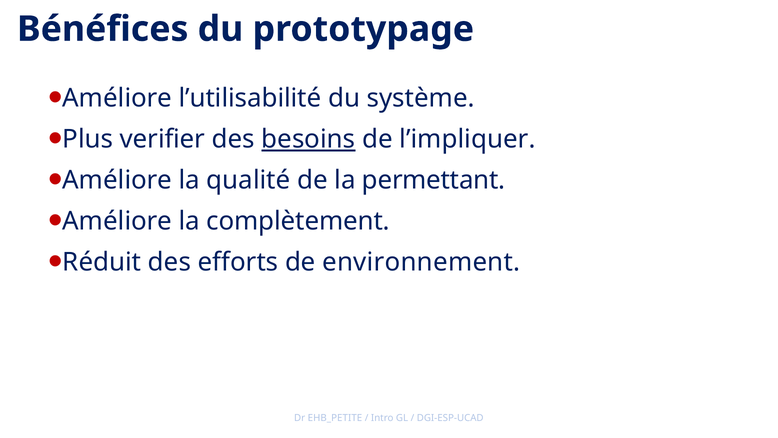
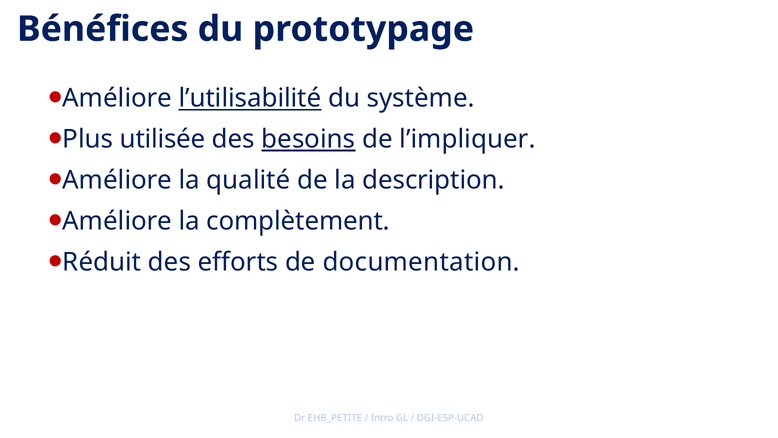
l’utilisabilité underline: none -> present
verifier: verifier -> utilisée
permettant: permettant -> description
environnement: environnement -> documentation
